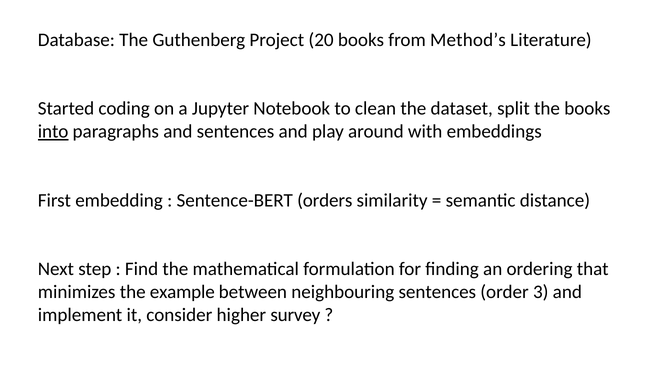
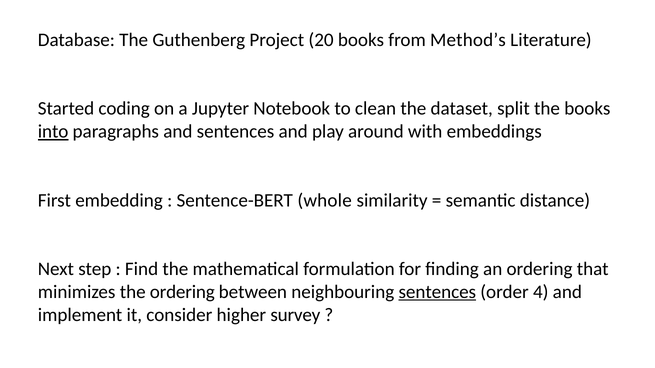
orders: orders -> whole
the example: example -> ordering
sentences at (437, 292) underline: none -> present
3: 3 -> 4
